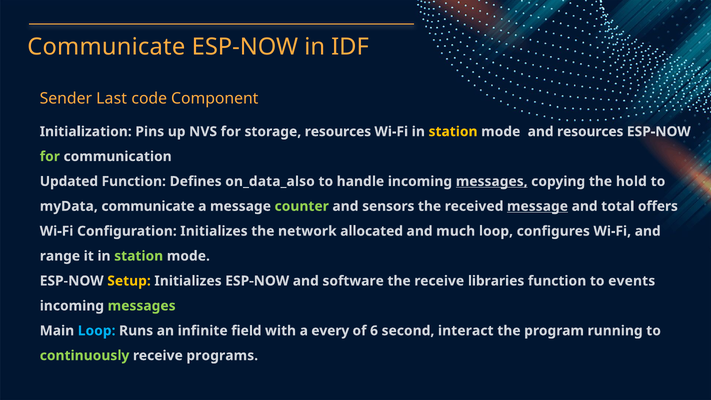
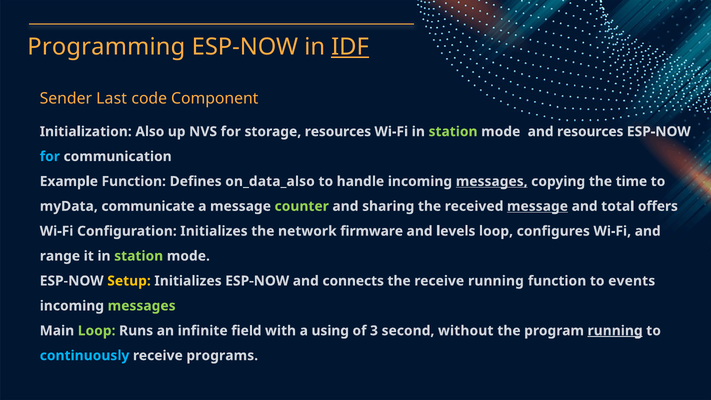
Communicate at (106, 47): Communicate -> Programming
IDF underline: none -> present
Pins: Pins -> Also
station at (453, 132) colour: yellow -> light green
for at (50, 156) colour: light green -> light blue
Updated: Updated -> Example
hold: hold -> time
sensors: sensors -> sharing
allocated: allocated -> firmware
much: much -> levels
software: software -> connects
receive libraries: libraries -> running
Loop at (97, 331) colour: light blue -> light green
every: every -> using
6: 6 -> 3
interact: interact -> without
running at (615, 331) underline: none -> present
continuously colour: light green -> light blue
